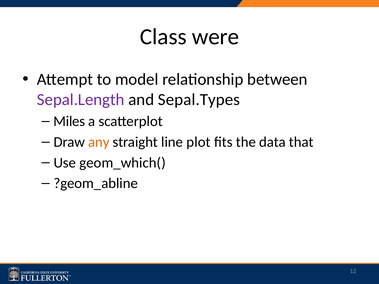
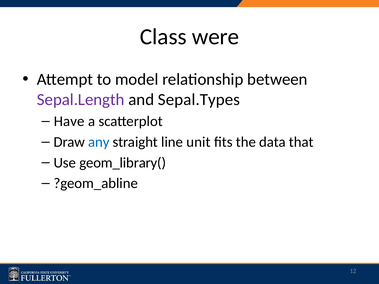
Miles: Miles -> Have
any colour: orange -> blue
plot: plot -> unit
geom_which(: geom_which( -> geom_library(
